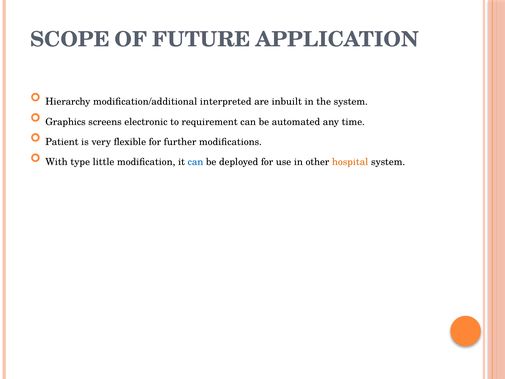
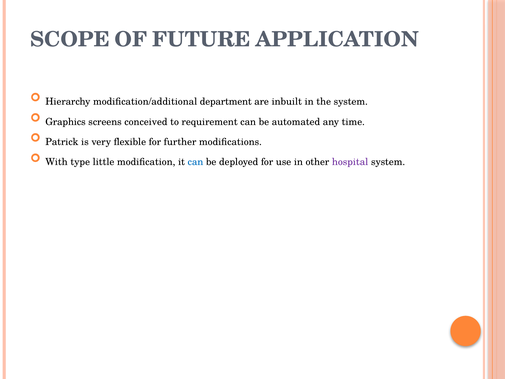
interpreted: interpreted -> department
electronic: electronic -> conceived
Patient: Patient -> Patrick
hospital colour: orange -> purple
